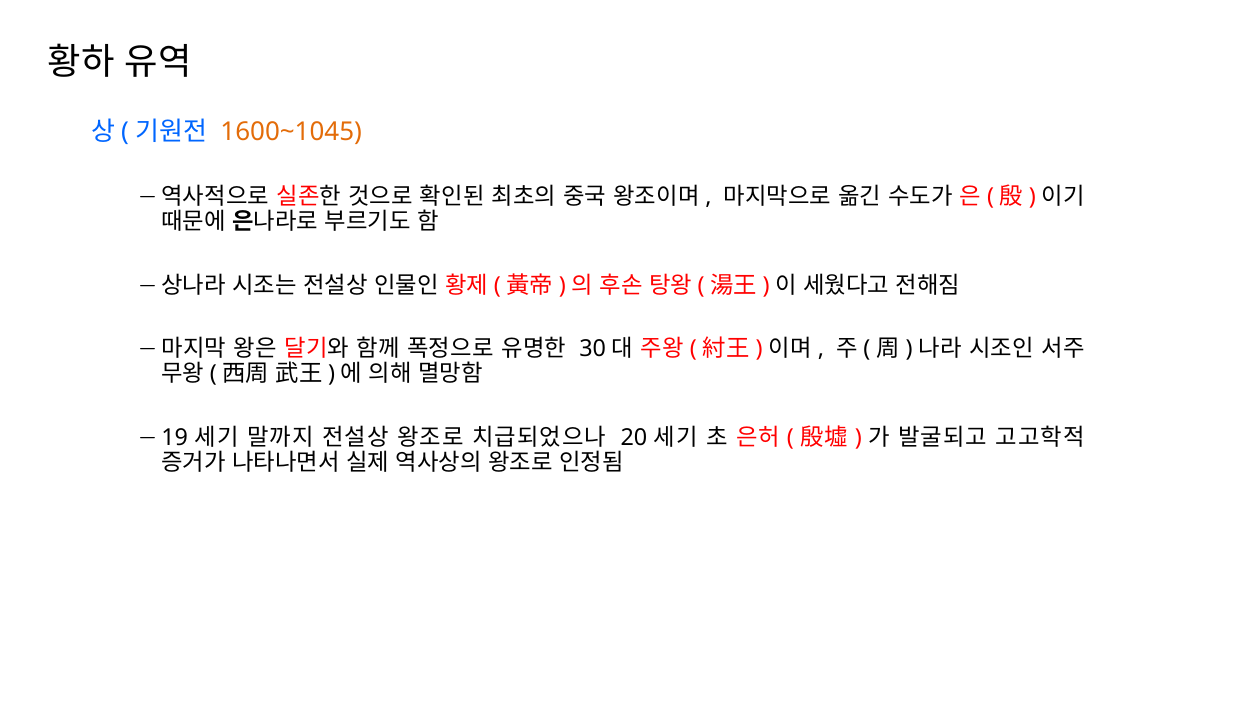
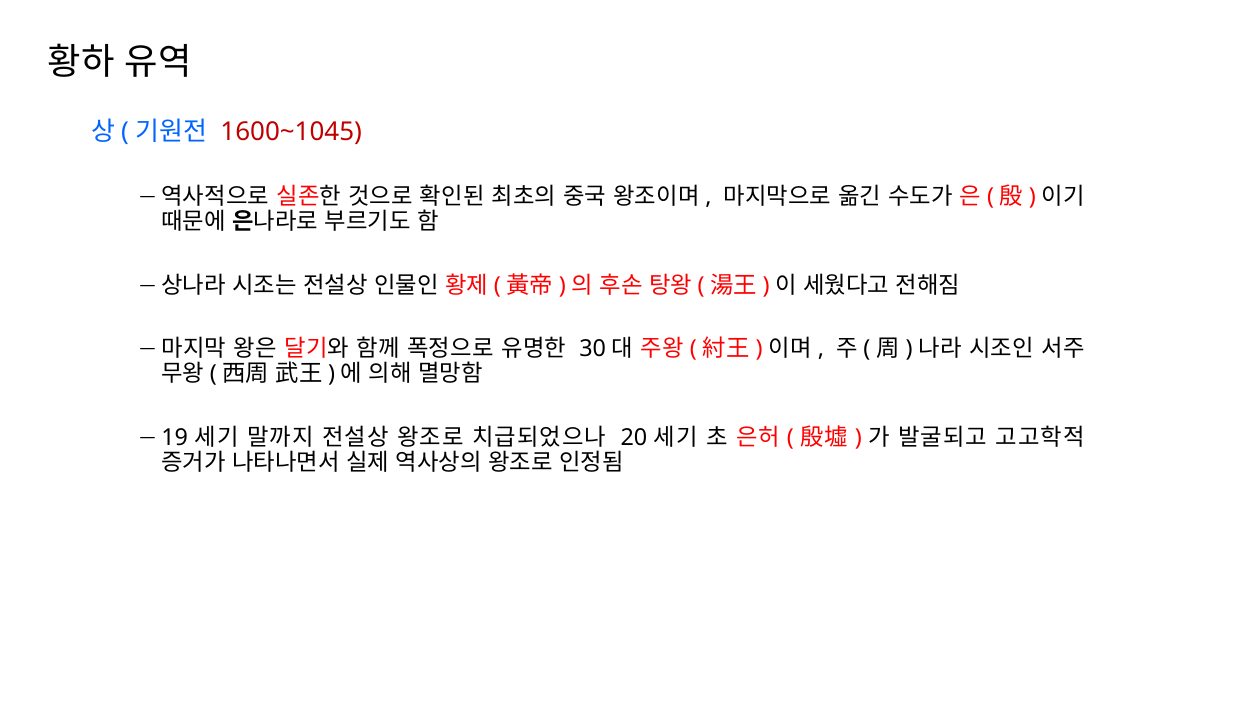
1600~1045 colour: orange -> red
